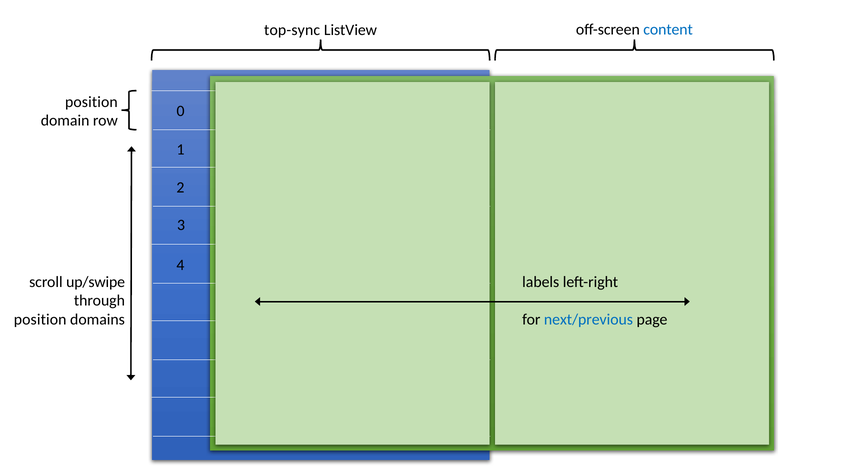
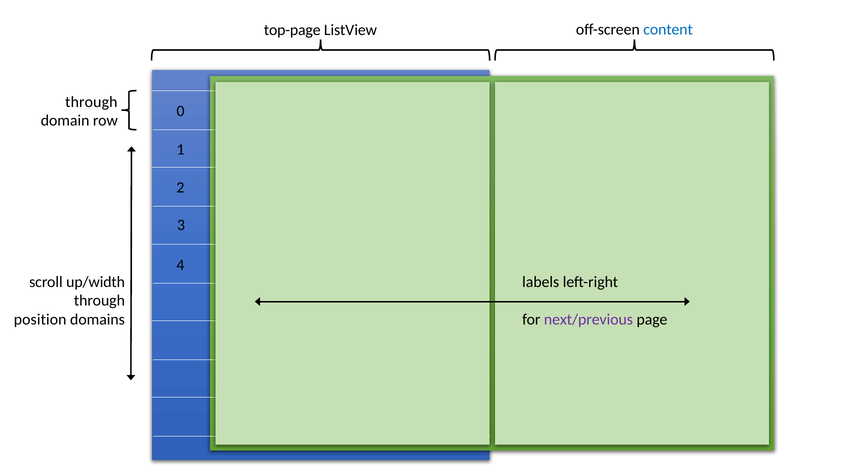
top-sync: top-sync -> top-page
position at (91, 102): position -> through
up/swipe: up/swipe -> up/width
next/previous colour: blue -> purple
